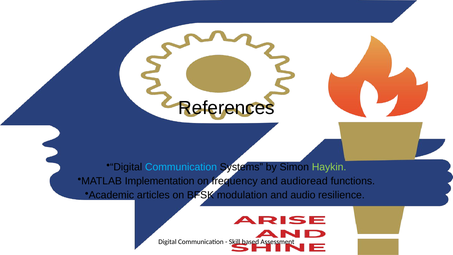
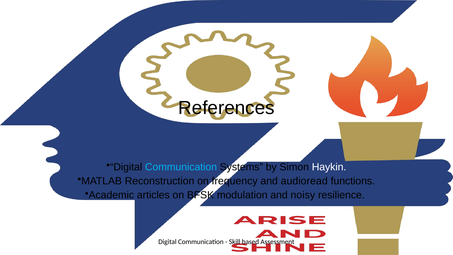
Haykin colour: light green -> white
Implementation: Implementation -> Reconstruction
audio: audio -> noisy
